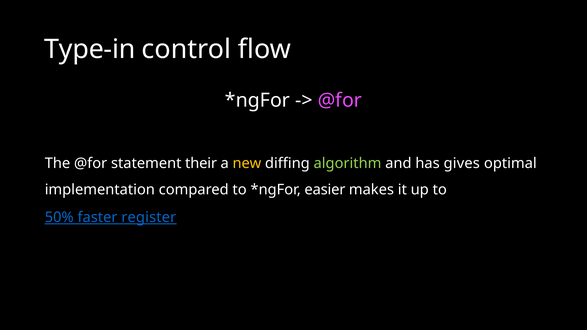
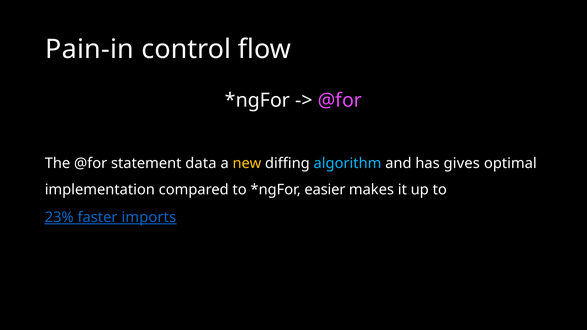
Type-in: Type-in -> Pain-in
their: their -> data
algorithm colour: light green -> light blue
50%: 50% -> 23%
register: register -> imports
